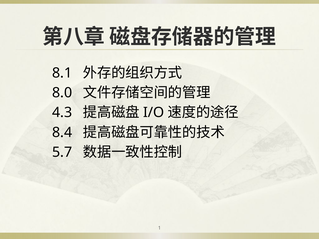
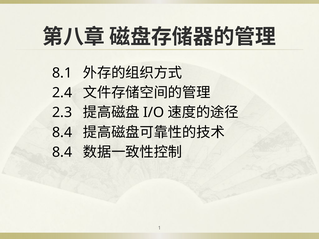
8.0: 8.0 -> 2.4
4.3: 4.3 -> 2.3
5.7 at (62, 152): 5.7 -> 8.4
